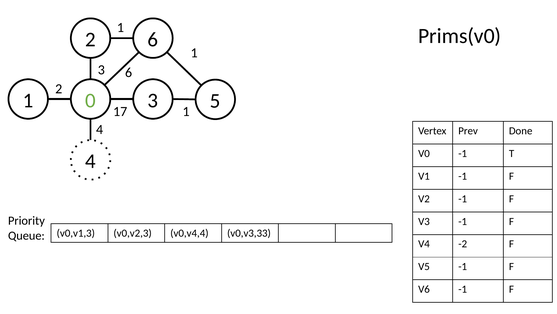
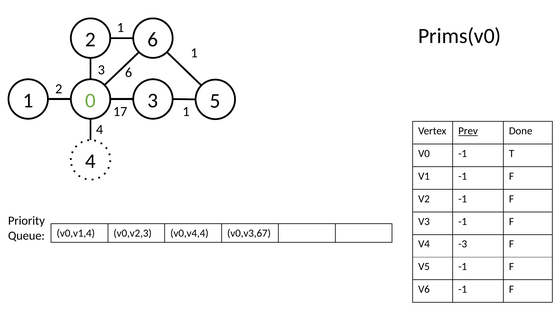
Prev underline: none -> present
v0,v1,3: v0,v1,3 -> v0,v1,4
v0,v3,33: v0,v3,33 -> v0,v3,67
-2: -2 -> -3
